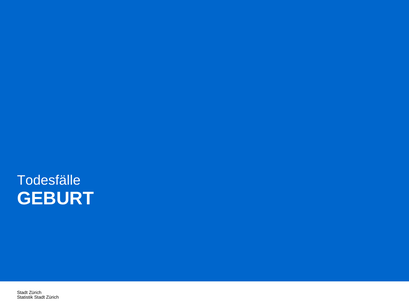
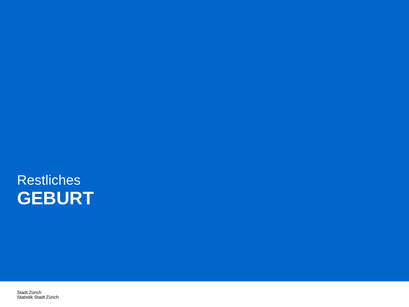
Todesfälle: Todesfälle -> Restliches
